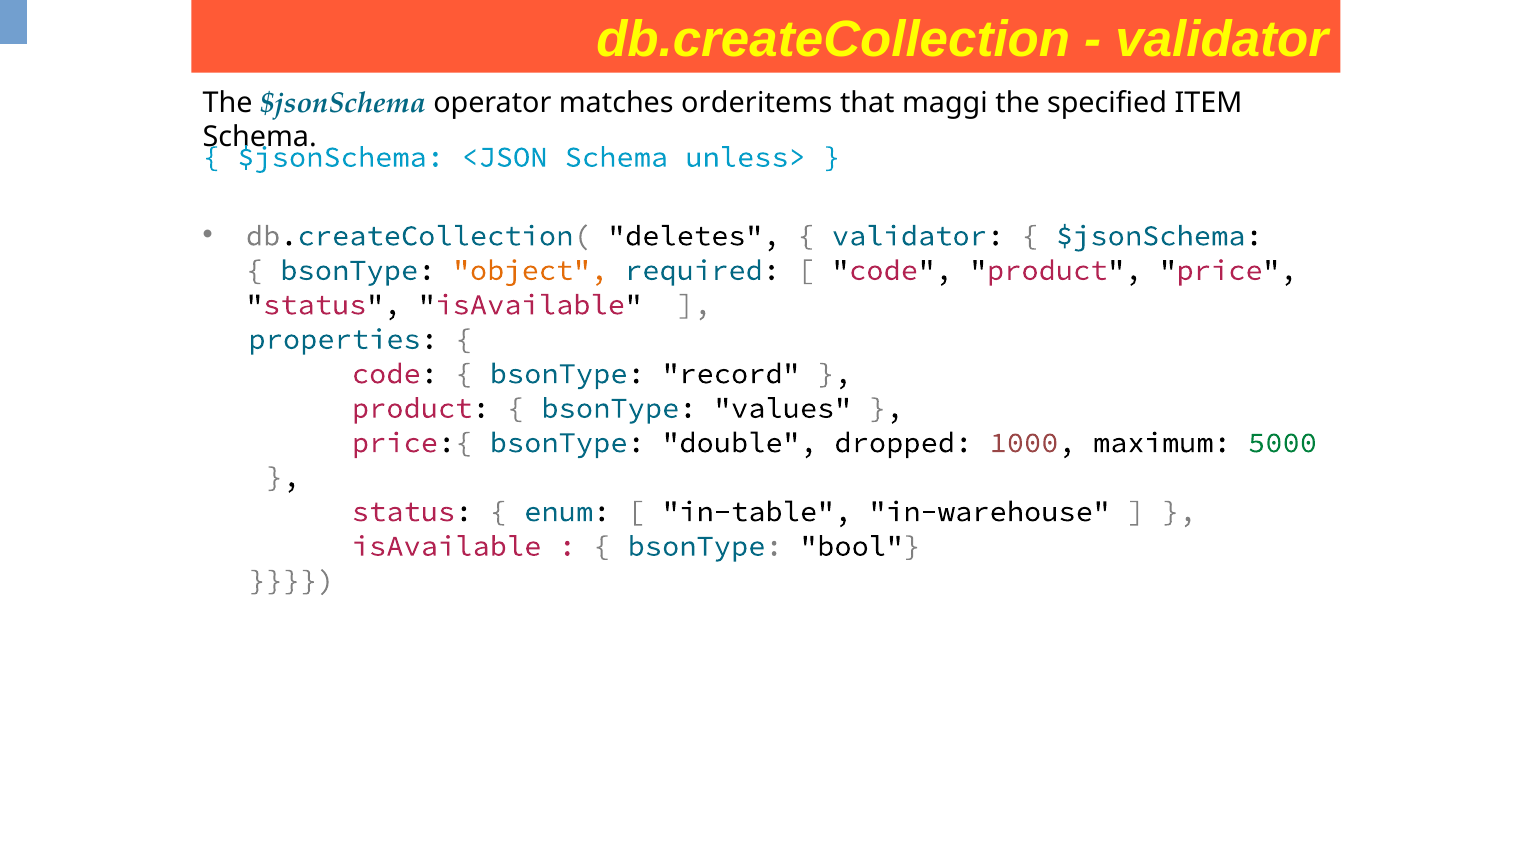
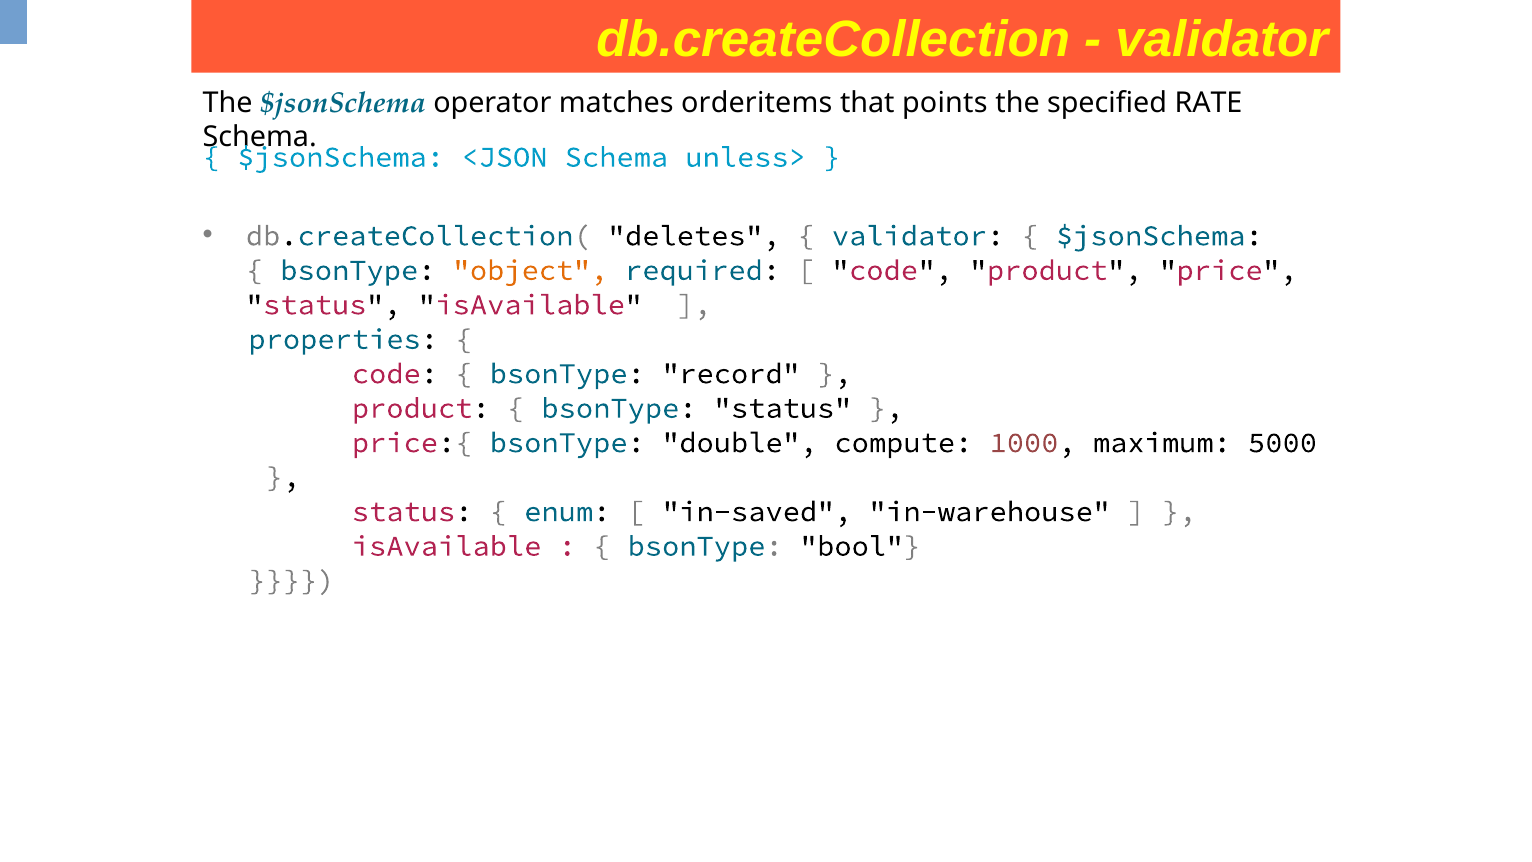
maggi: maggi -> points
ITEM: ITEM -> RATE
bsonType values: values -> status
dropped: dropped -> compute
5000 colour: green -> black
in-table: in-table -> in-saved
